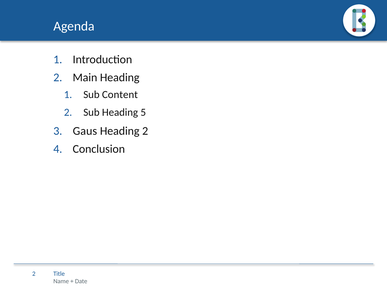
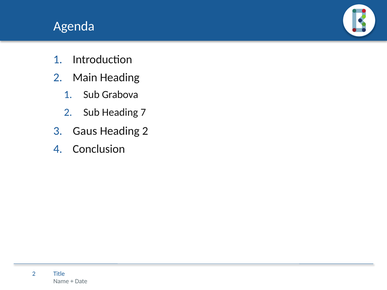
Content: Content -> Grabova
5: 5 -> 7
